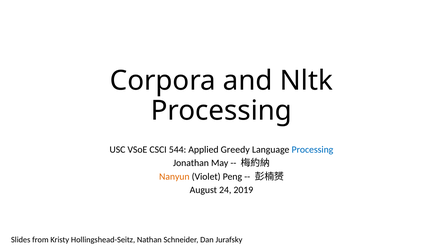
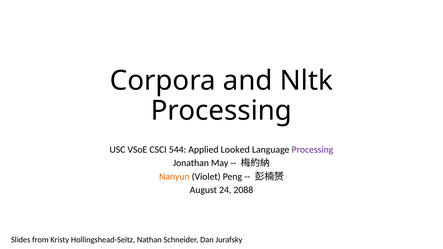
Greedy: Greedy -> Looked
Processing at (312, 150) colour: blue -> purple
2019: 2019 -> 2088
